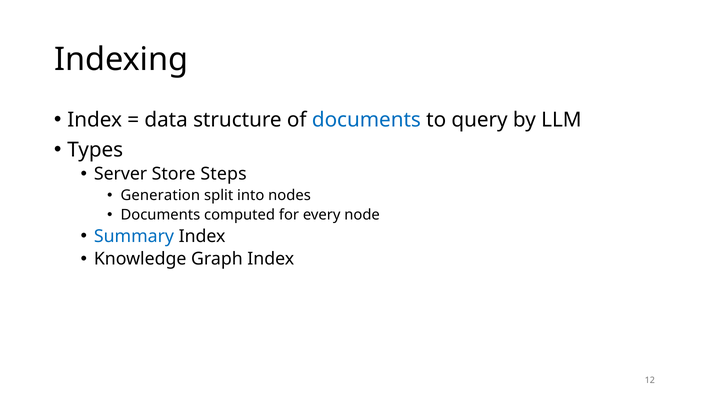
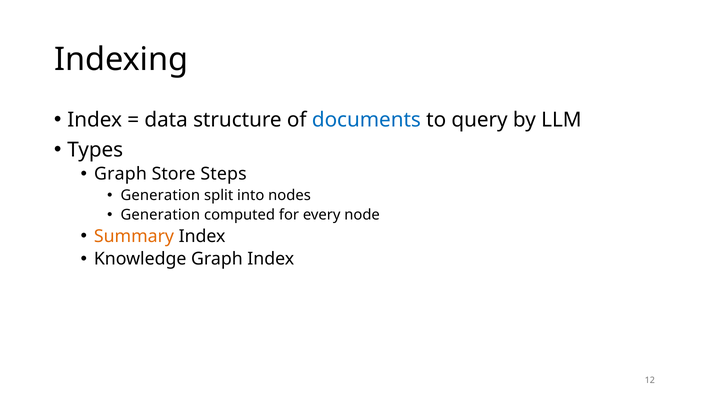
Server at (121, 174): Server -> Graph
Documents at (160, 215): Documents -> Generation
Summary colour: blue -> orange
